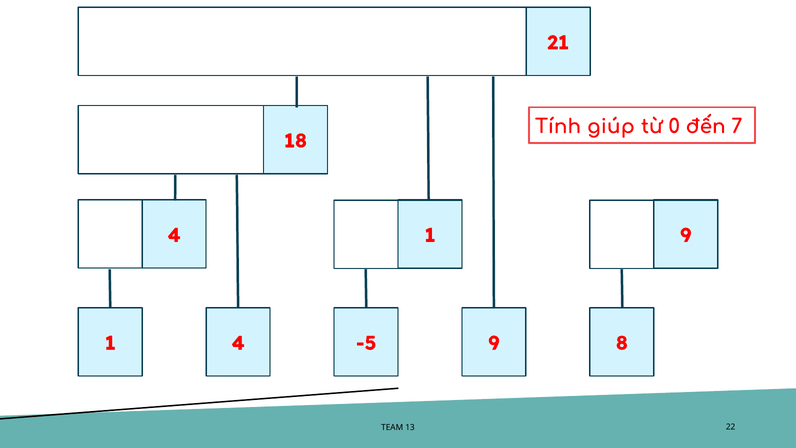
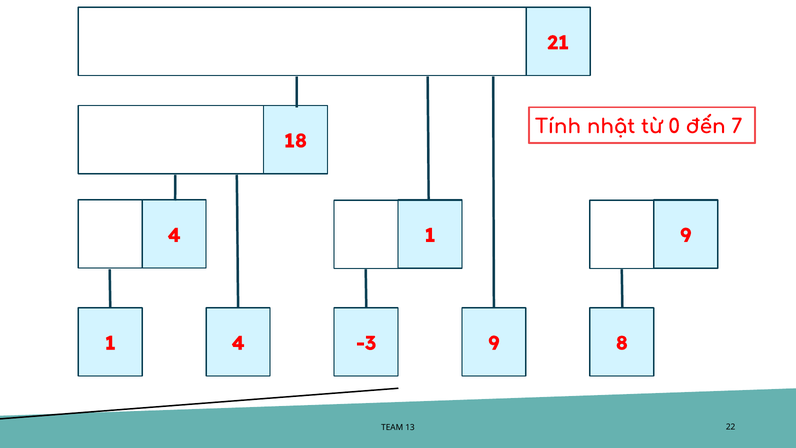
giúp: giúp -> nhật
-5: -5 -> -3
